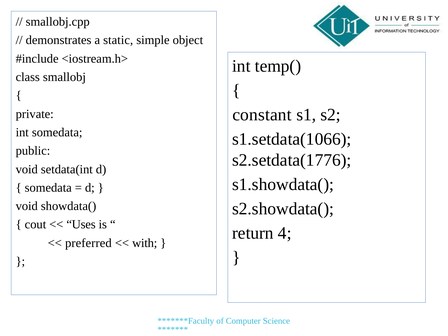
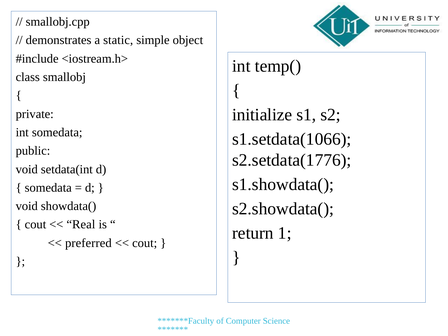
constant: constant -> initialize
Uses: Uses -> Real
4: 4 -> 1
with at (145, 243): with -> cout
